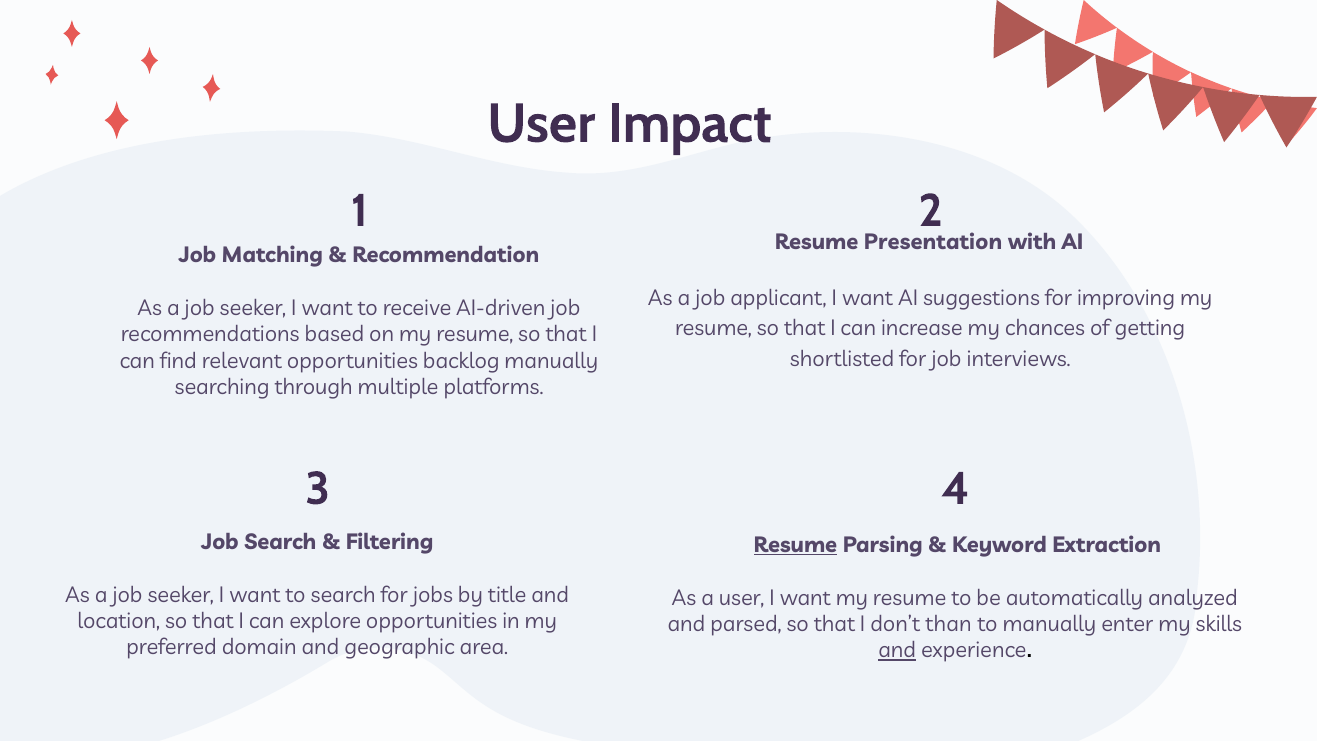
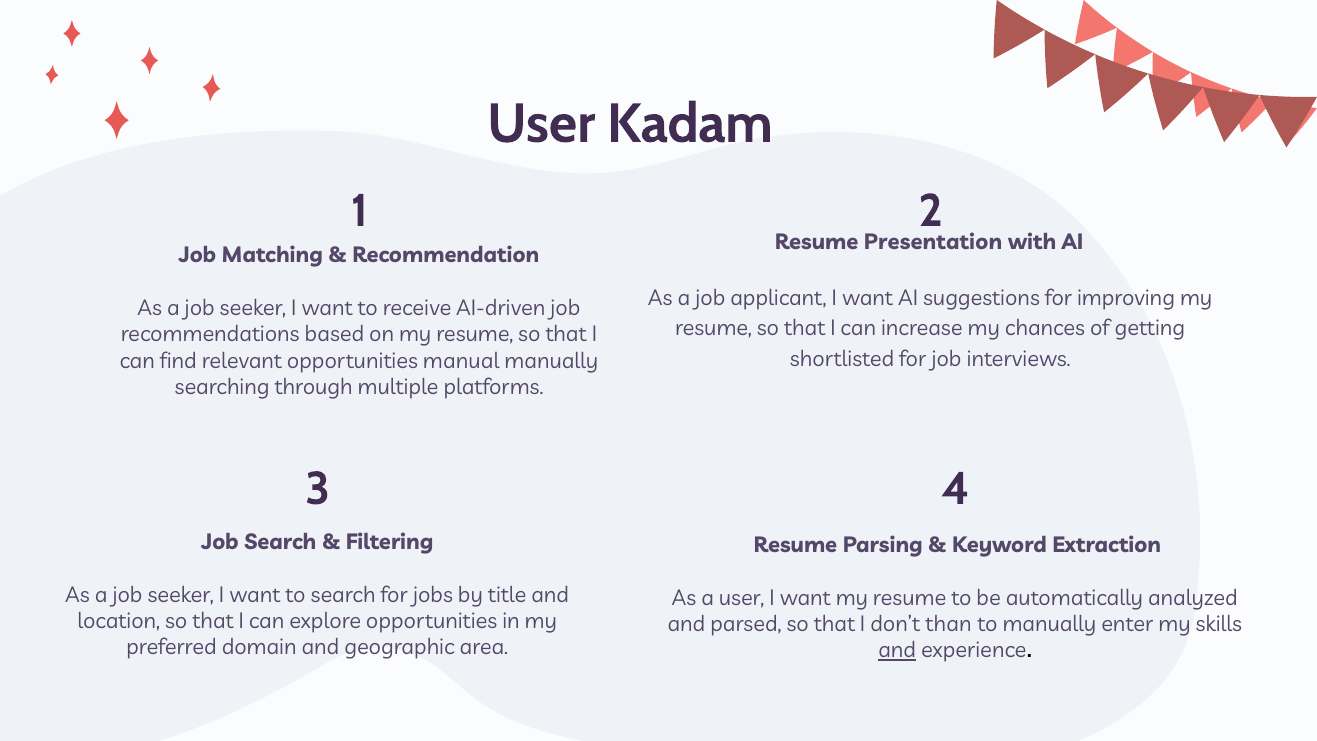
Impact: Impact -> Kadam
backlog: backlog -> manual
Resume at (795, 545) underline: present -> none
